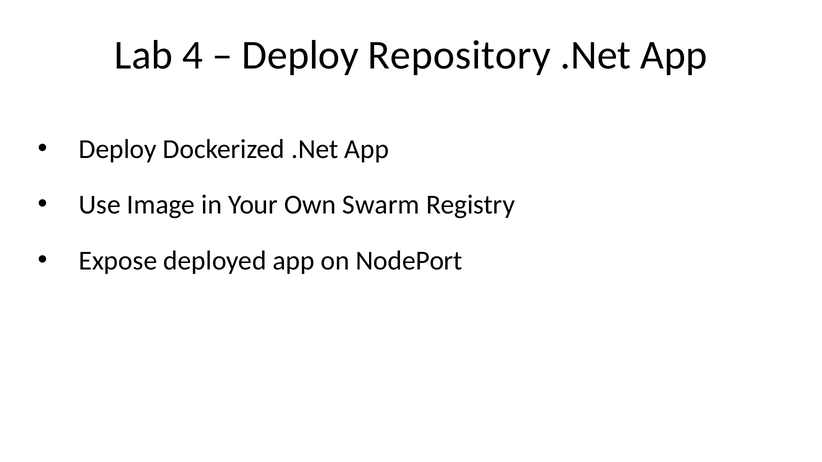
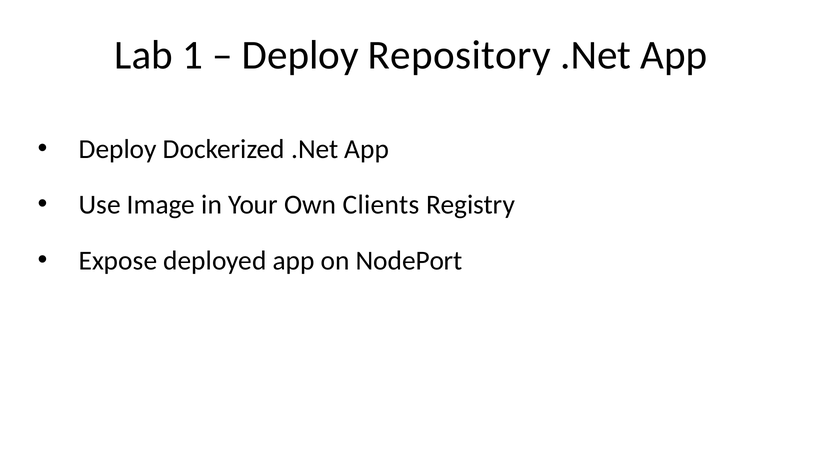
4: 4 -> 1
Swarm: Swarm -> Clients
